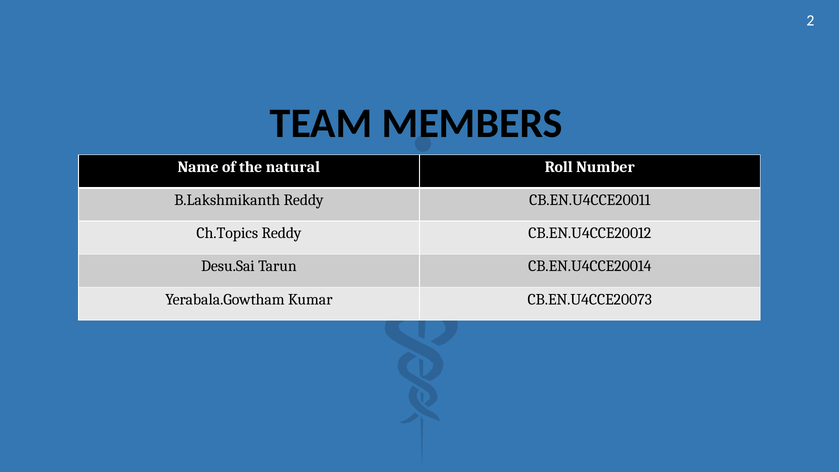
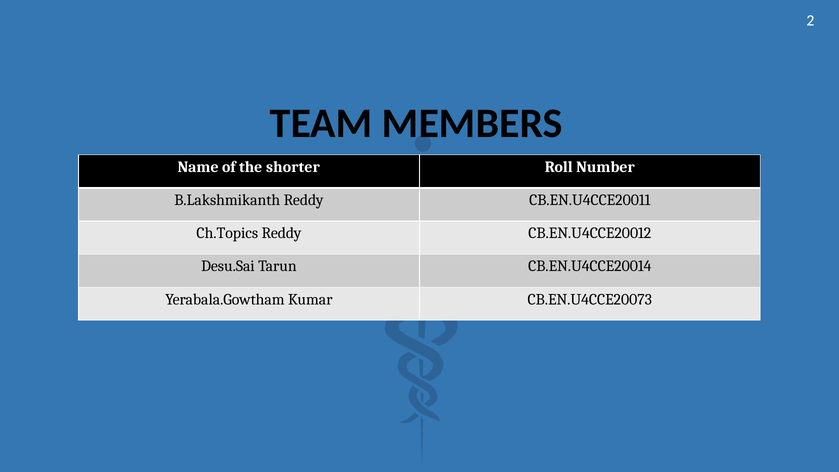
natural: natural -> shorter
